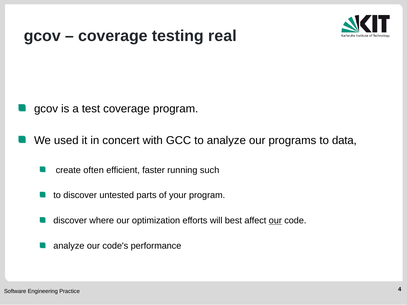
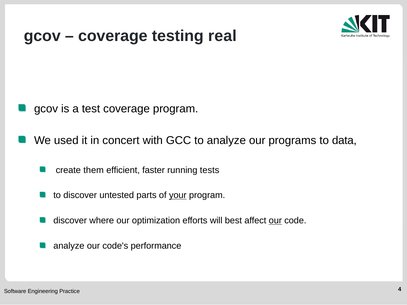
often: often -> them
such: such -> tests
your underline: none -> present
